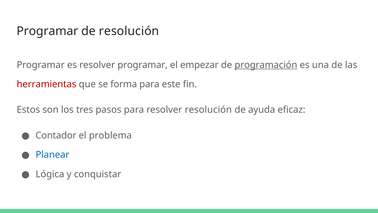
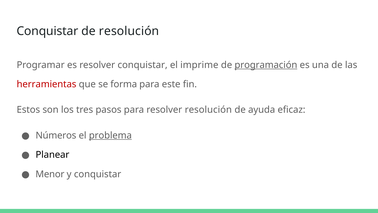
Programar at (47, 31): Programar -> Conquistar
resolver programar: programar -> conquistar
empezar: empezar -> imprime
Contador: Contador -> Números
problema underline: none -> present
Planear colour: blue -> black
Lógica: Lógica -> Menor
